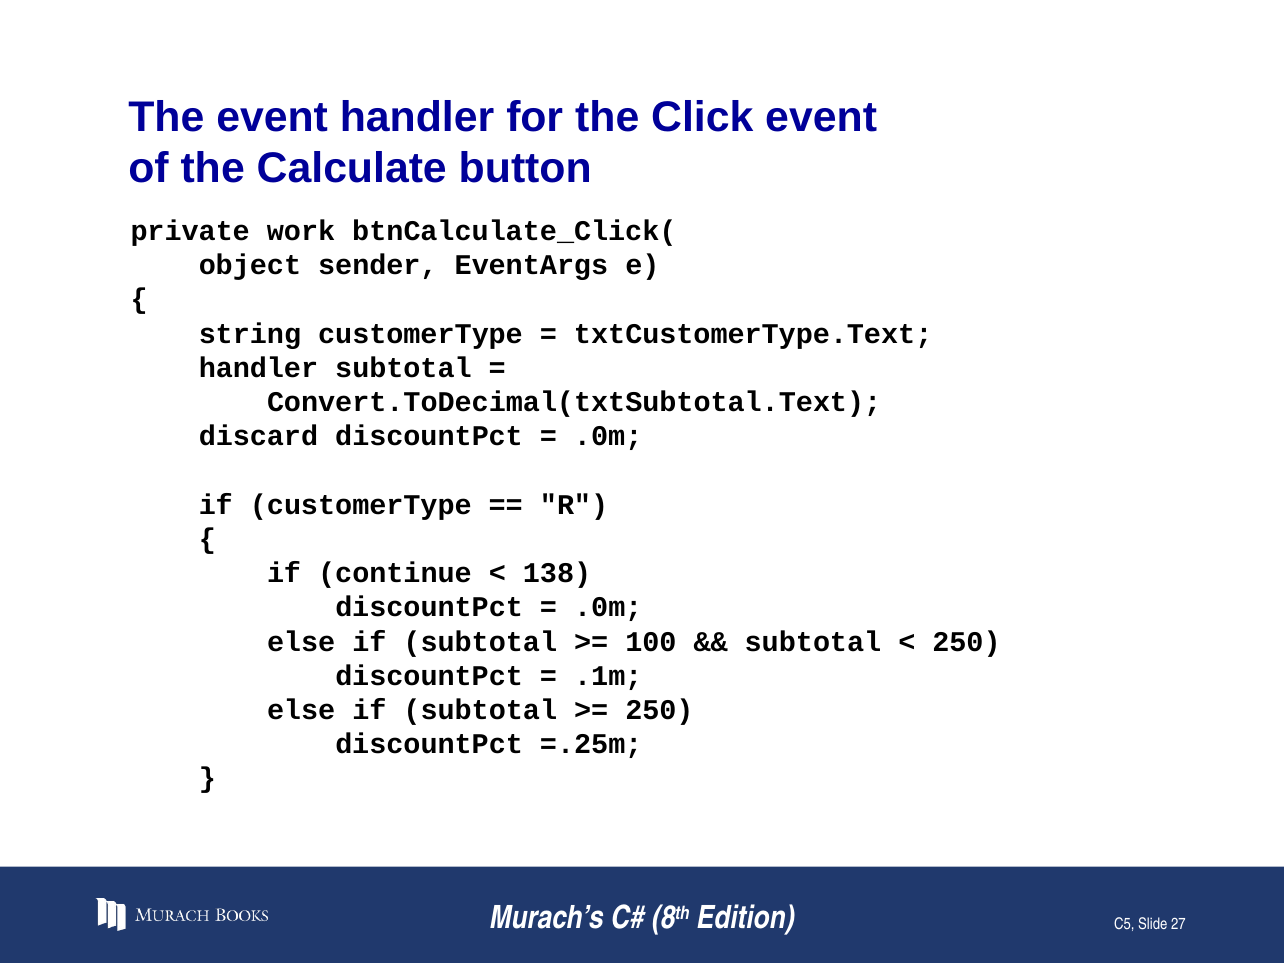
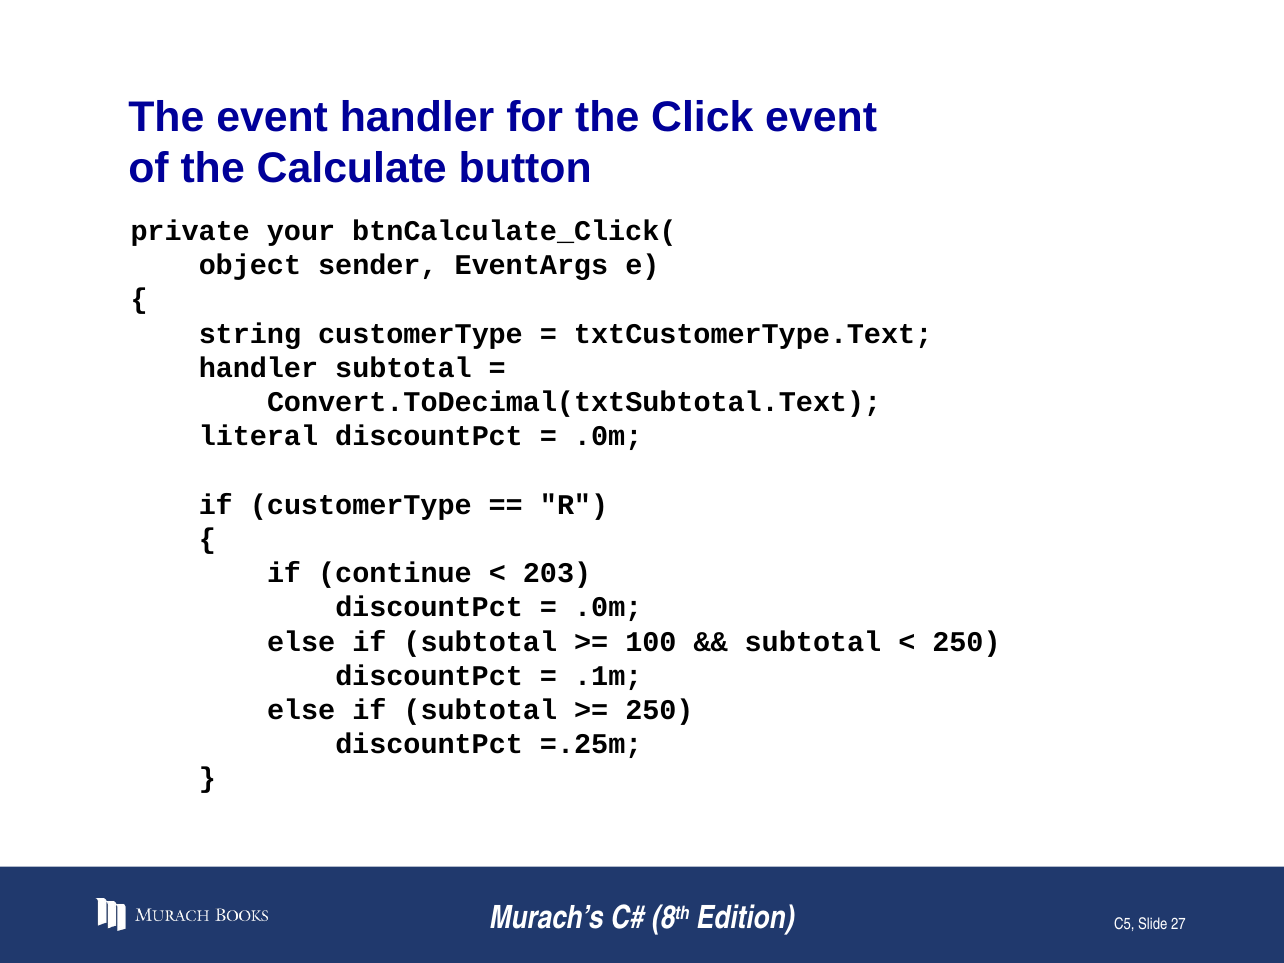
work: work -> your
discard: discard -> literal
138: 138 -> 203
